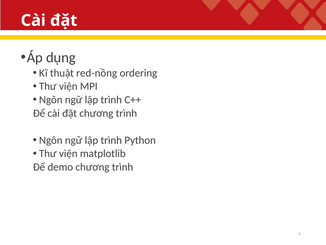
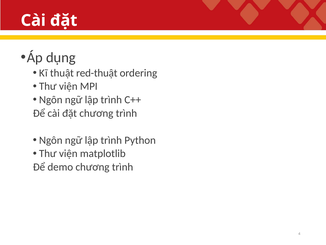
red-nồng: red-nồng -> red-thuật
